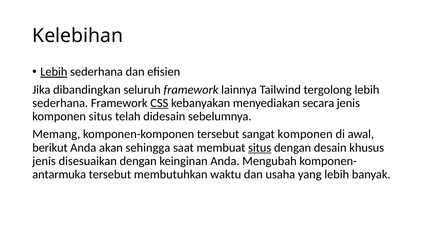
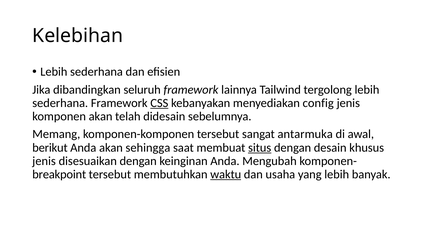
Lebih at (54, 72) underline: present -> none
secara: secara -> config
komponen situs: situs -> akan
sangat komponen: komponen -> antarmuka
antarmuka: antarmuka -> breakpoint
waktu underline: none -> present
